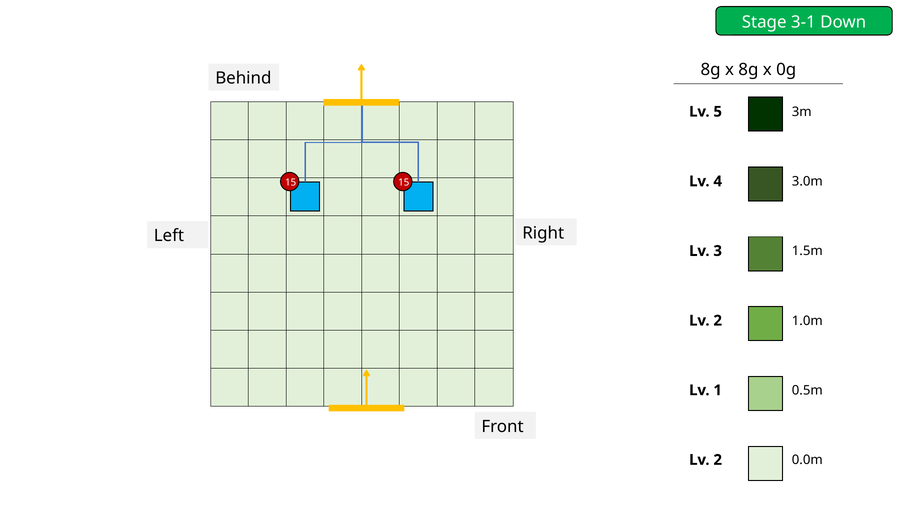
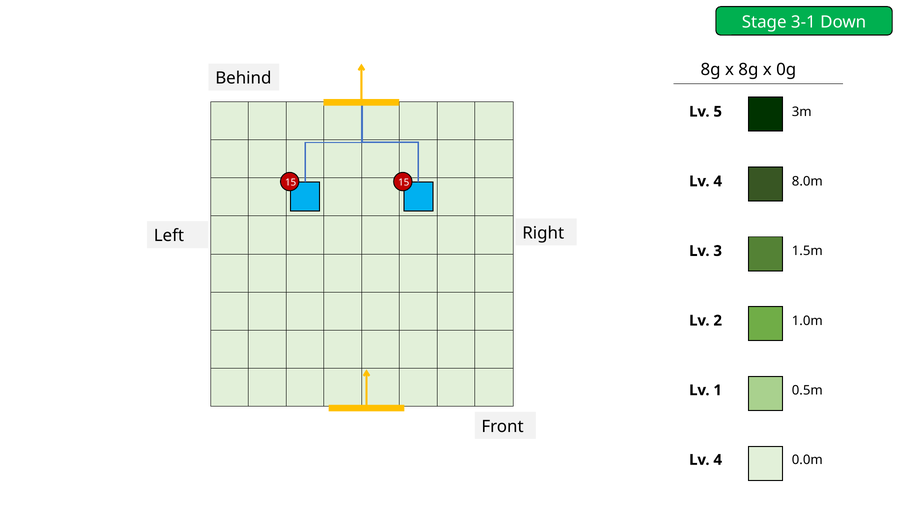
3.0m: 3.0m -> 8.0m
2 at (718, 460): 2 -> 4
